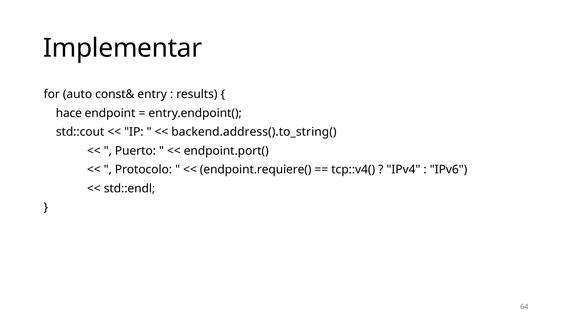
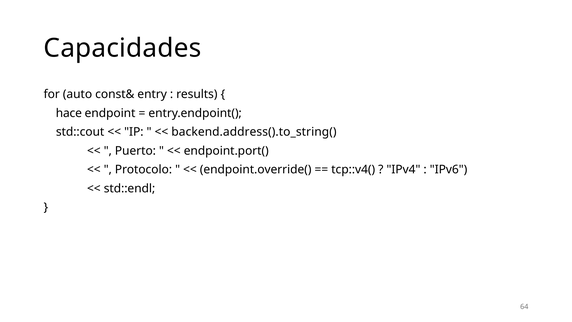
Implementar: Implementar -> Capacidades
endpoint.requiere(: endpoint.requiere( -> endpoint.override(
